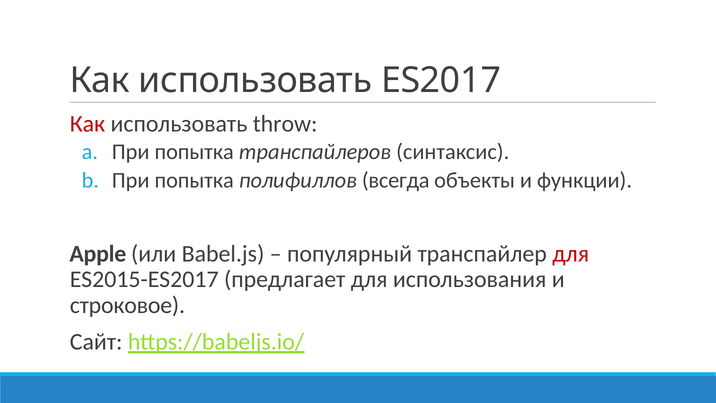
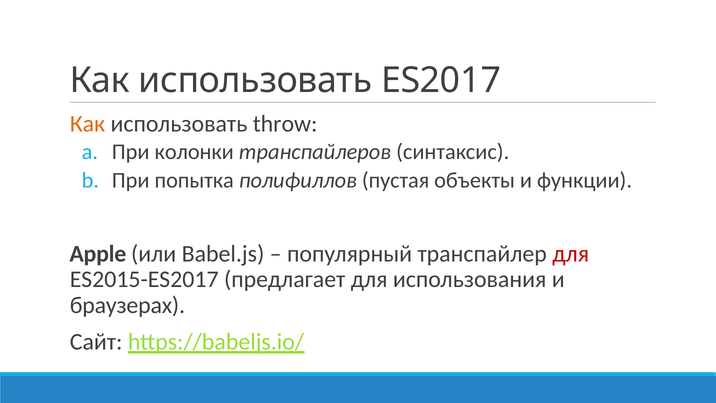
Как at (87, 124) colour: red -> orange
попытка at (194, 152): попытка -> колонки
всегда: всегда -> пустая
строковое: строковое -> браузерах
